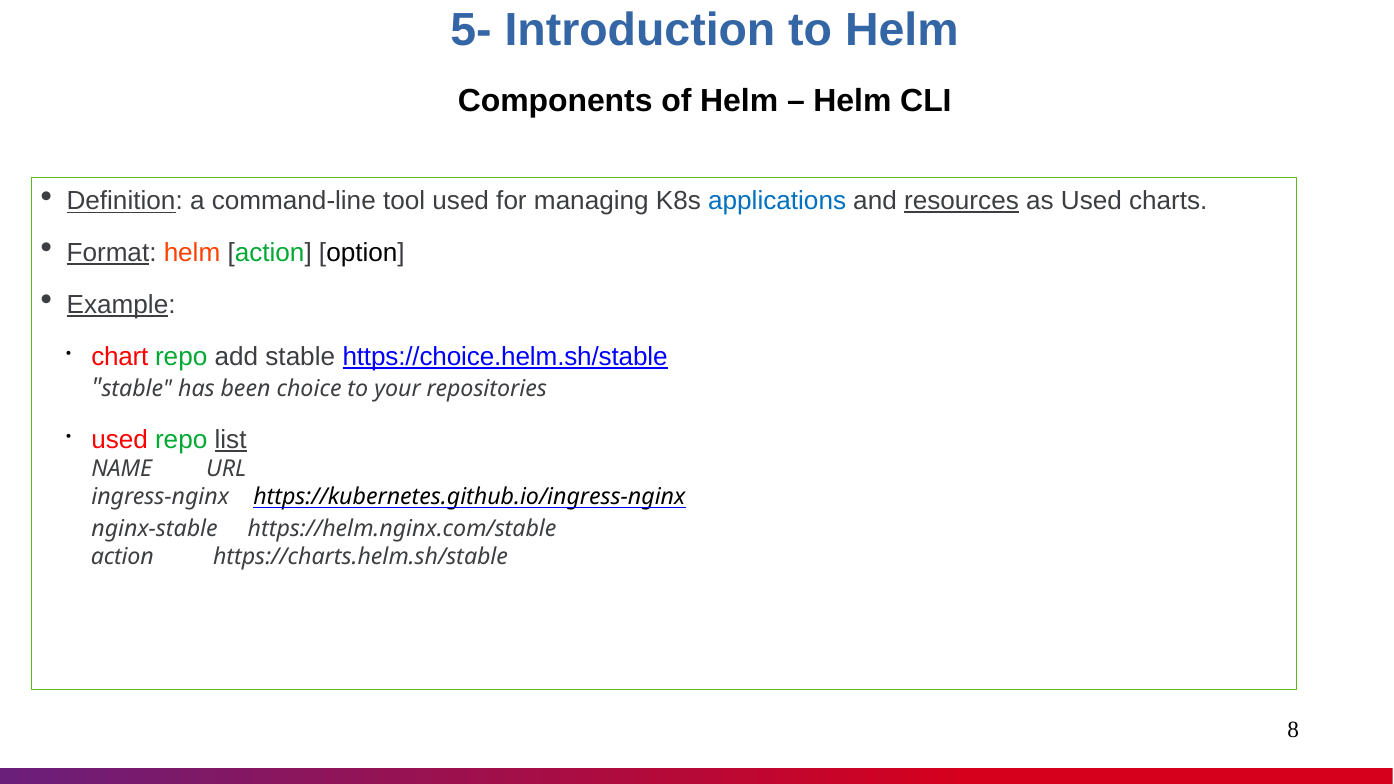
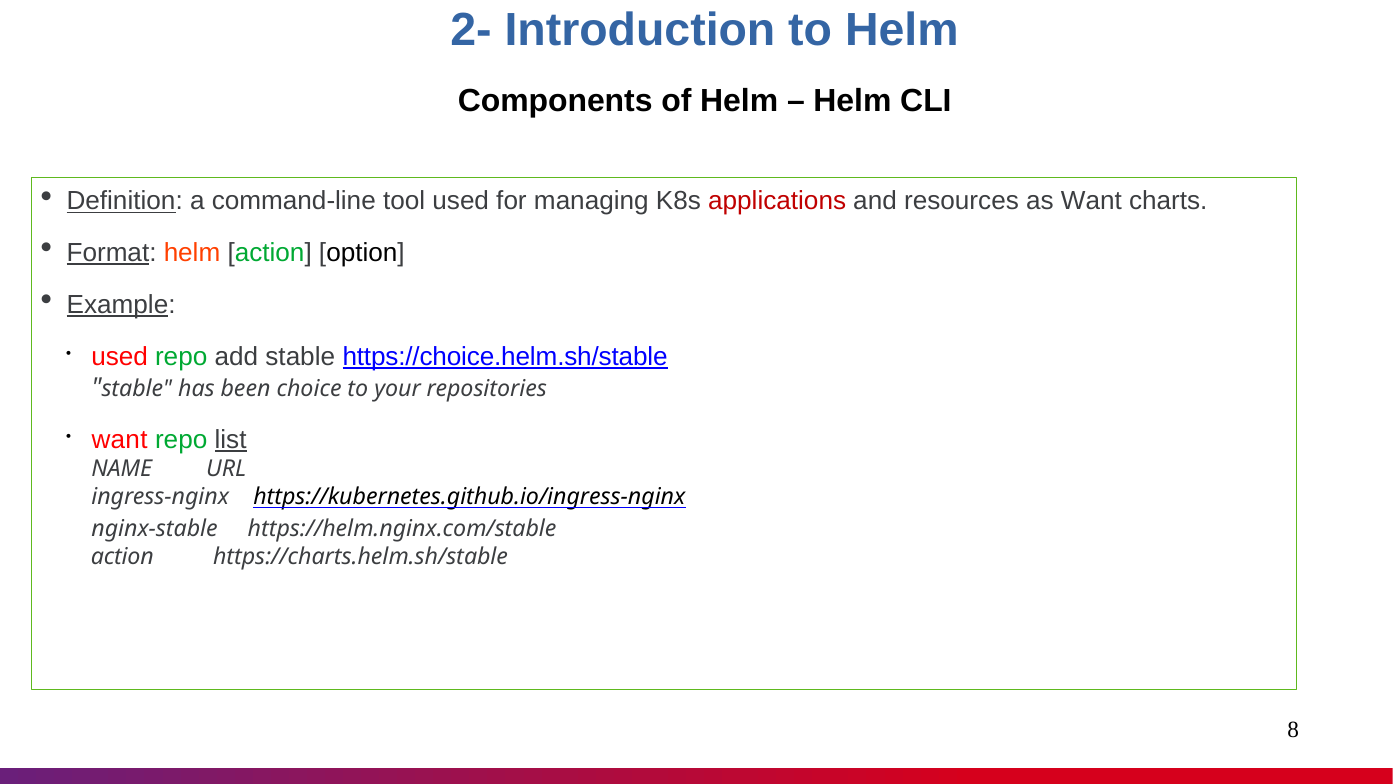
5-: 5- -> 2-
applications colour: blue -> red
resources underline: present -> none
as Used: Used -> Want
chart at (120, 357): chart -> used
used at (120, 440): used -> want
